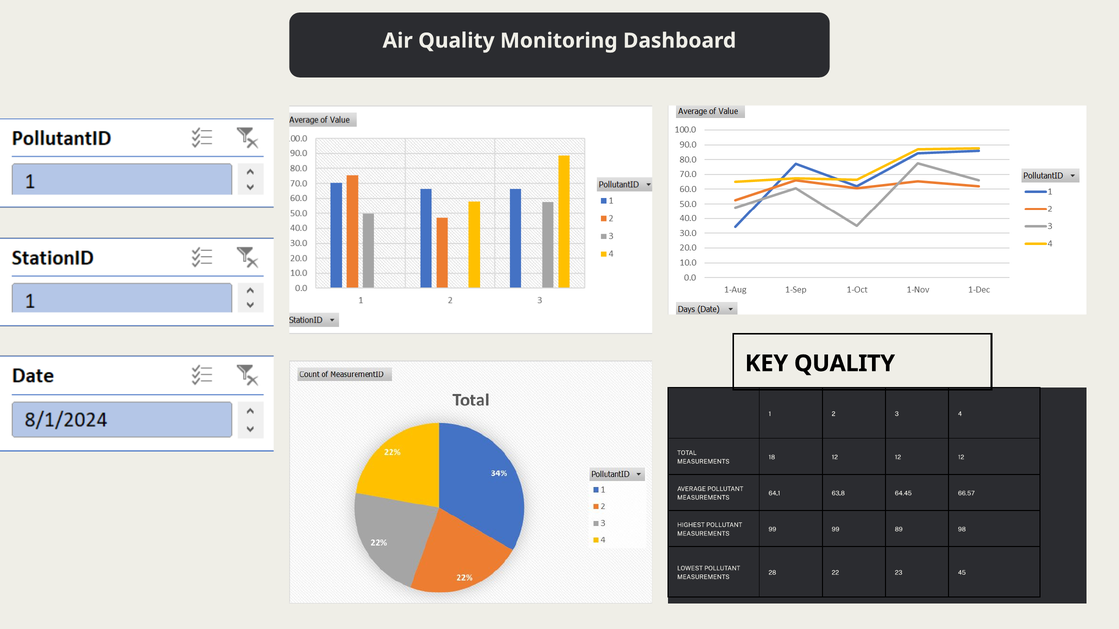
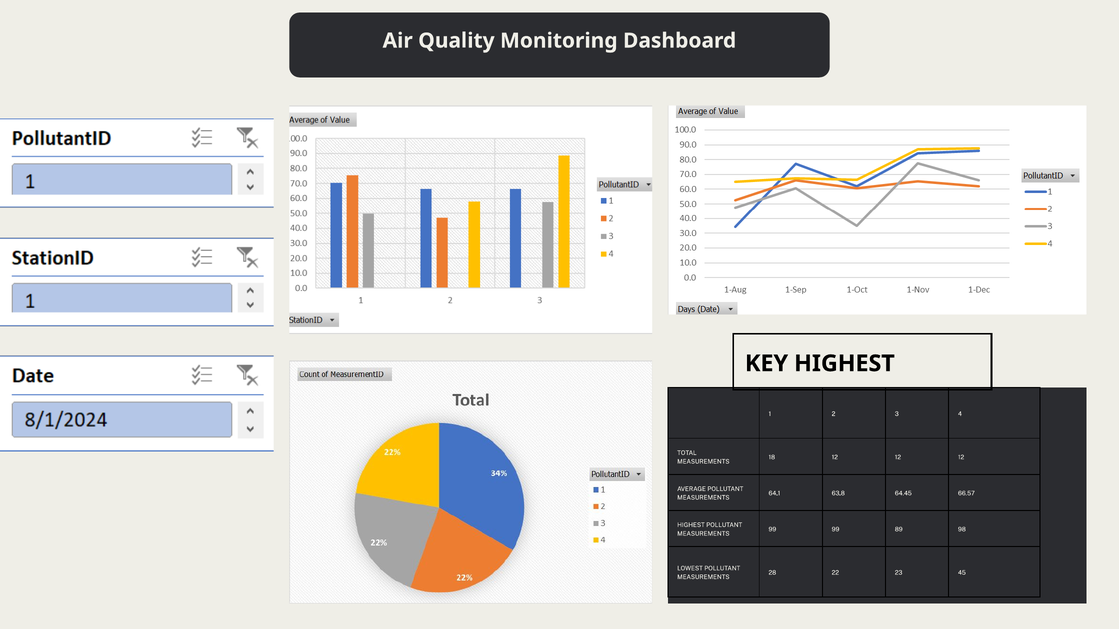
KEY QUALITY: QUALITY -> HIGHEST
